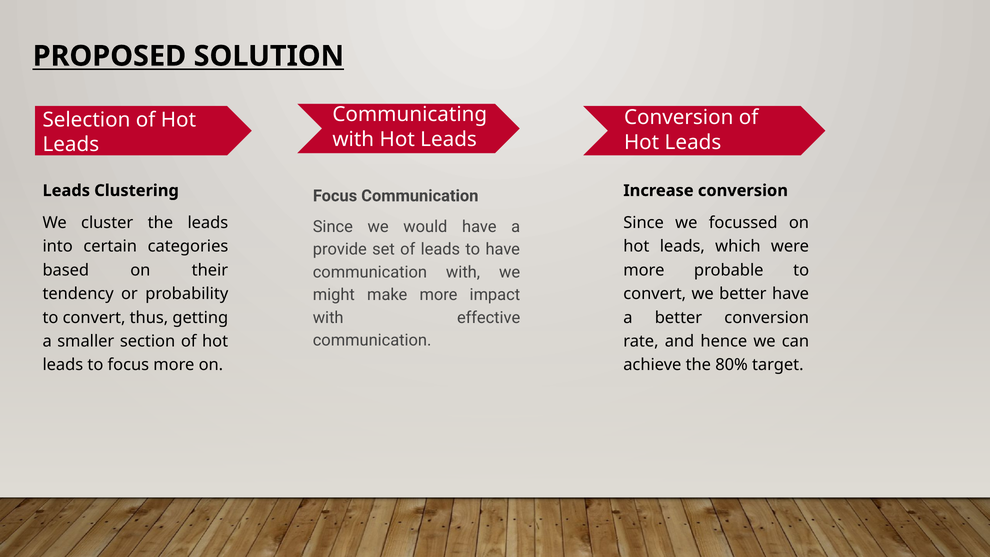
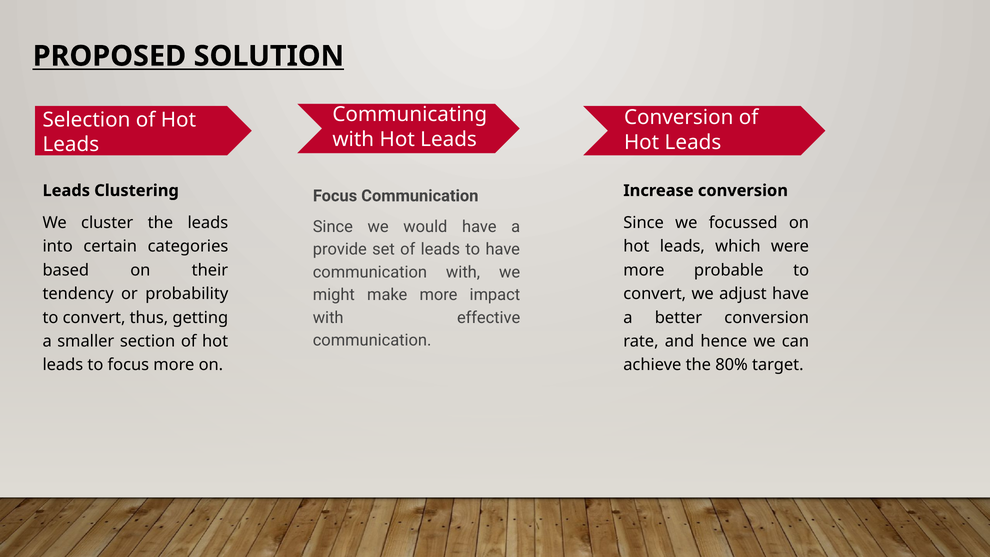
we better: better -> adjust
